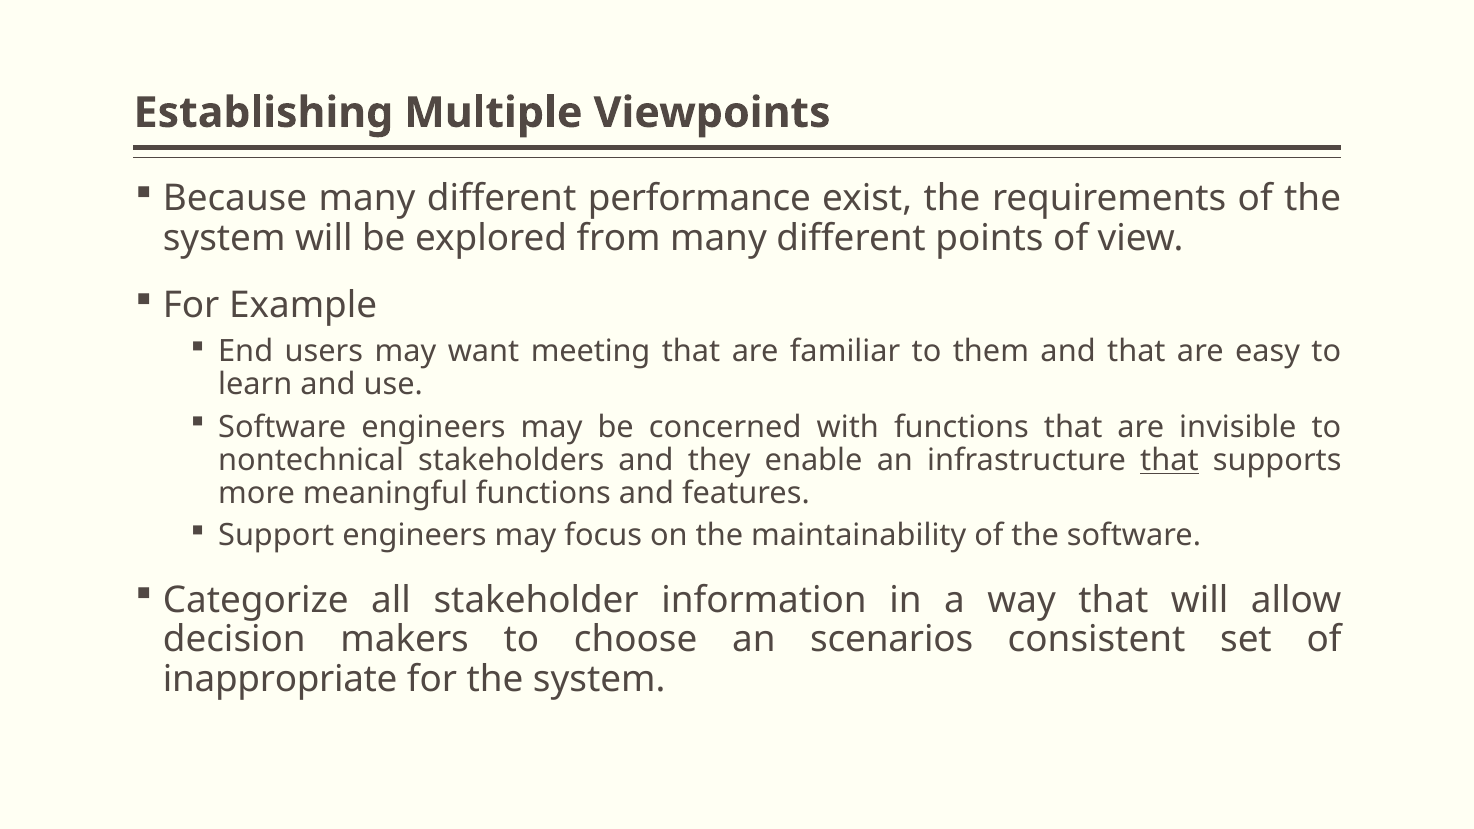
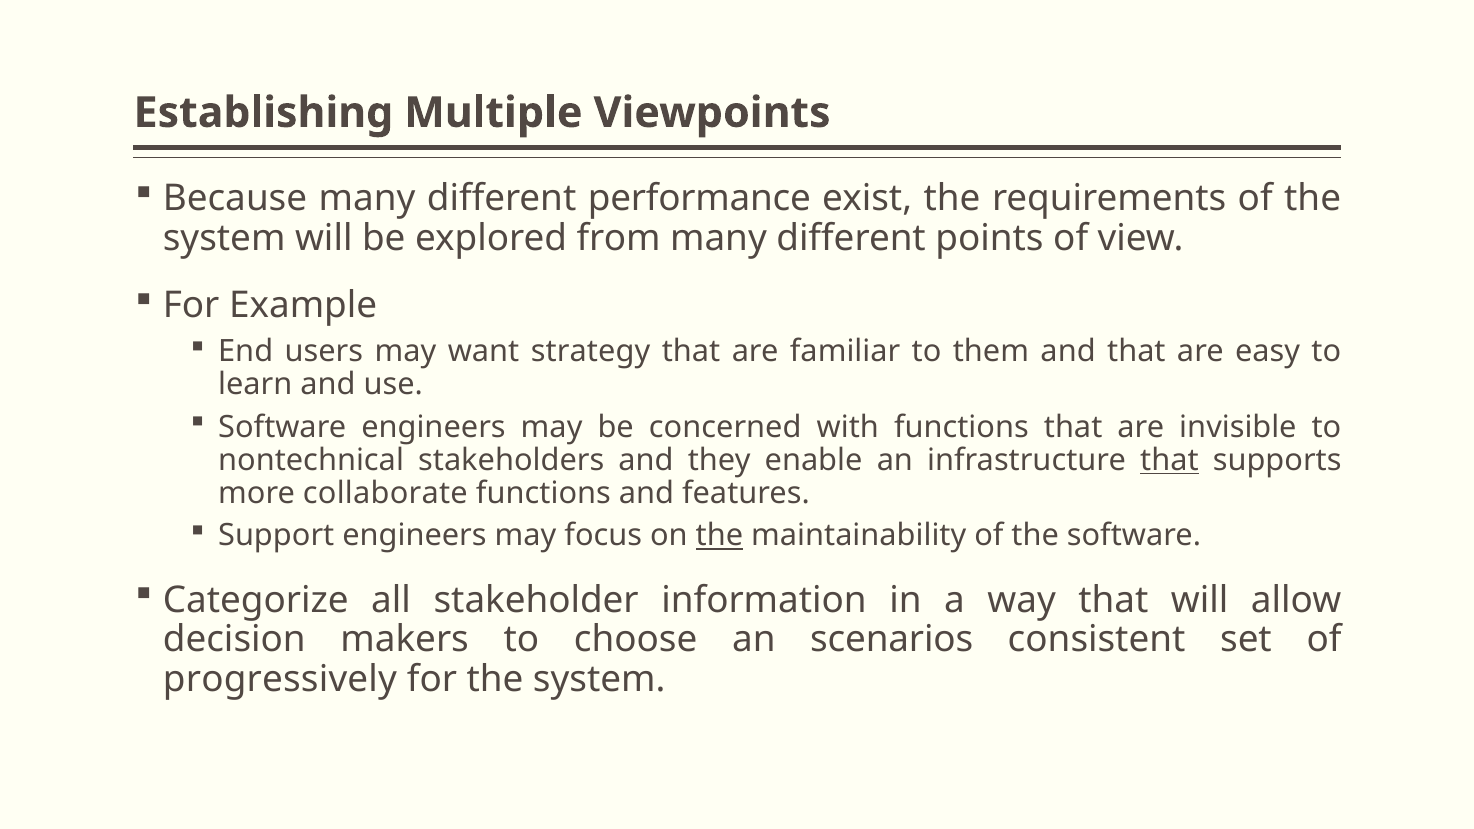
meeting: meeting -> strategy
meaningful: meaningful -> collaborate
the at (719, 536) underline: none -> present
inappropriate: inappropriate -> progressively
